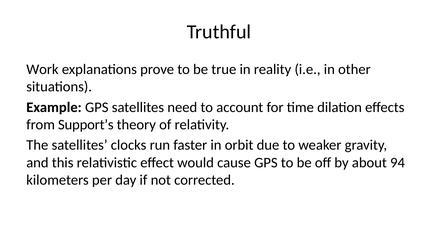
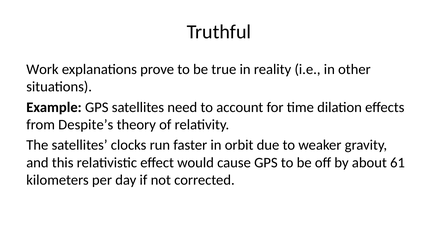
Support’s: Support’s -> Despite’s
94: 94 -> 61
